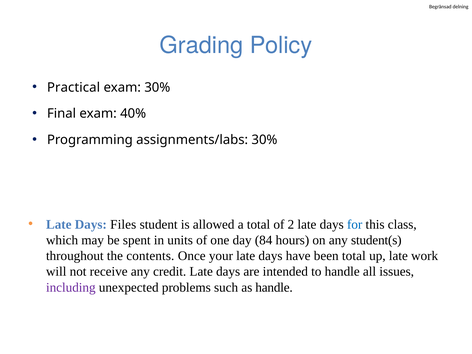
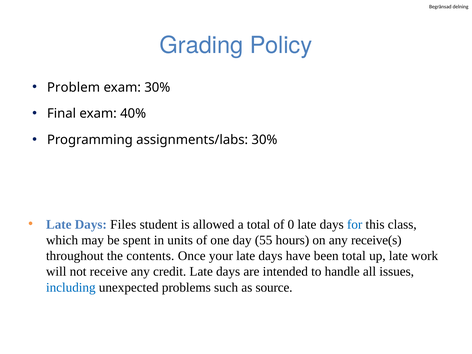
Practical: Practical -> Problem
2: 2 -> 0
84: 84 -> 55
student(s: student(s -> receive(s
including colour: purple -> blue
as handle: handle -> source
